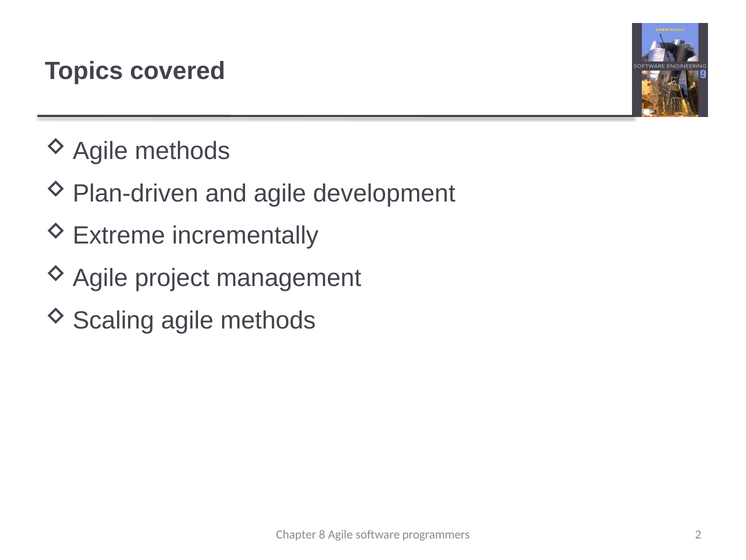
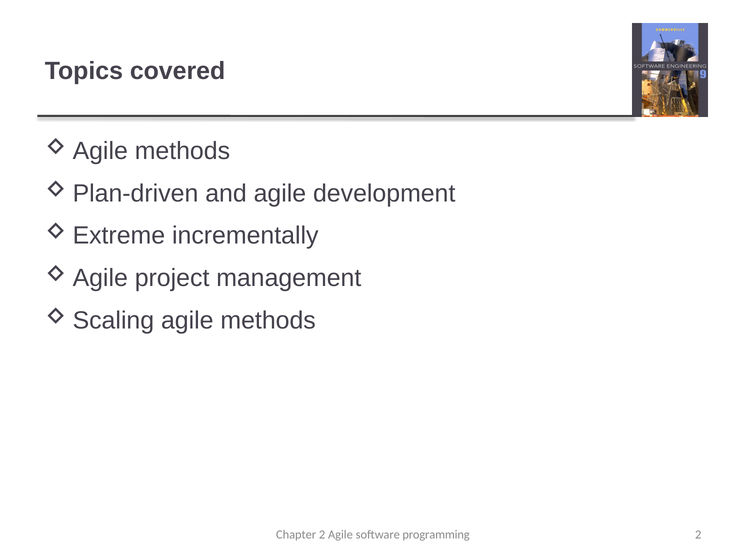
Chapter 8: 8 -> 2
programmers: programmers -> programming
